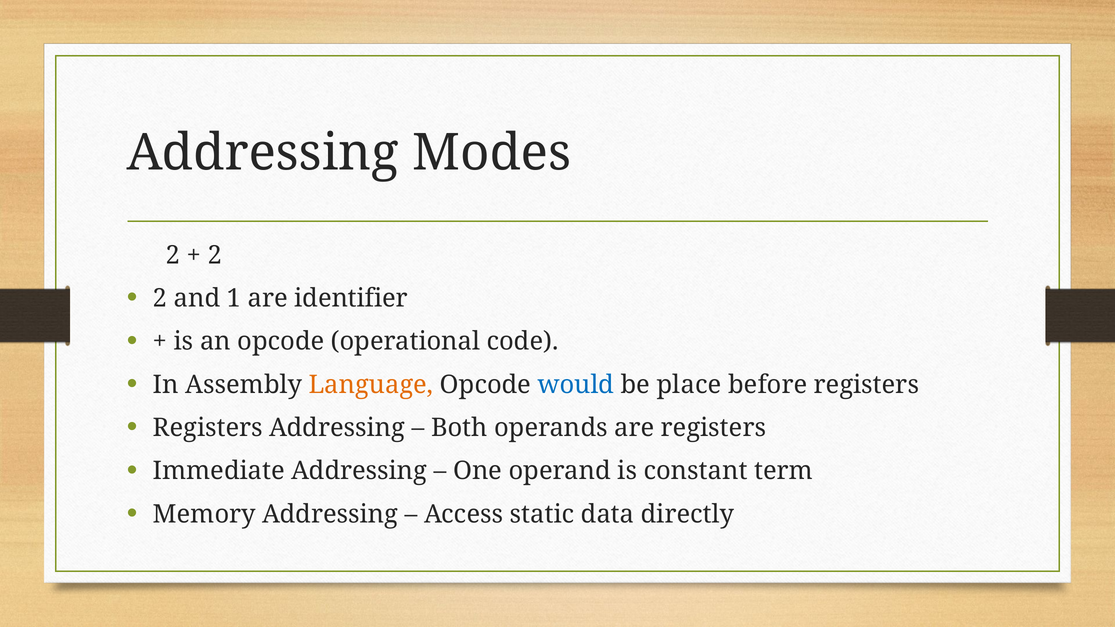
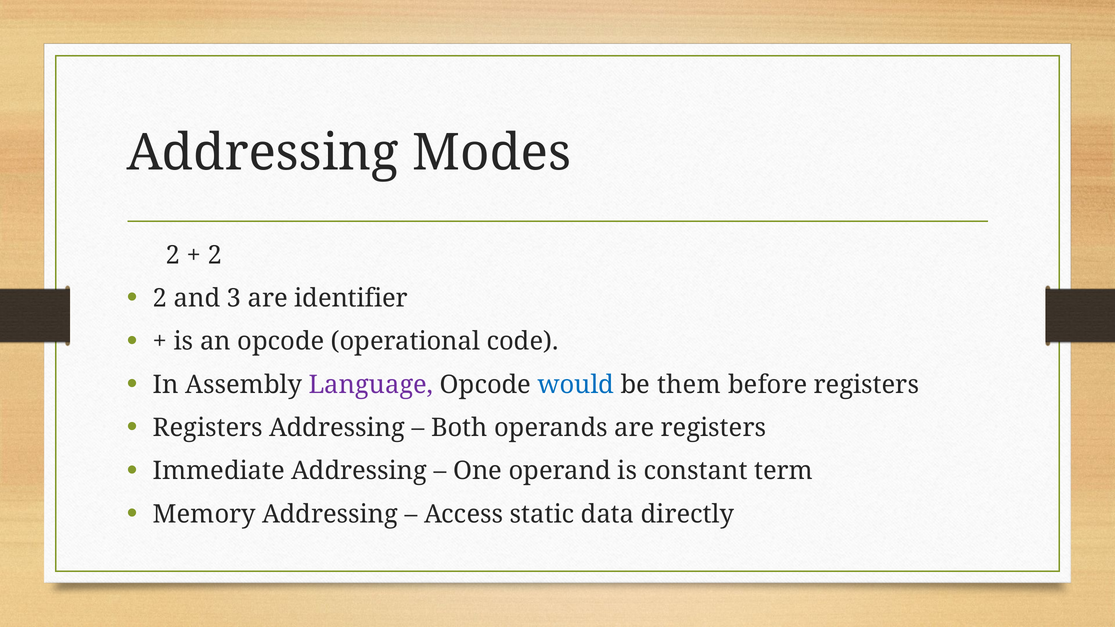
1: 1 -> 3
Language colour: orange -> purple
place: place -> them
